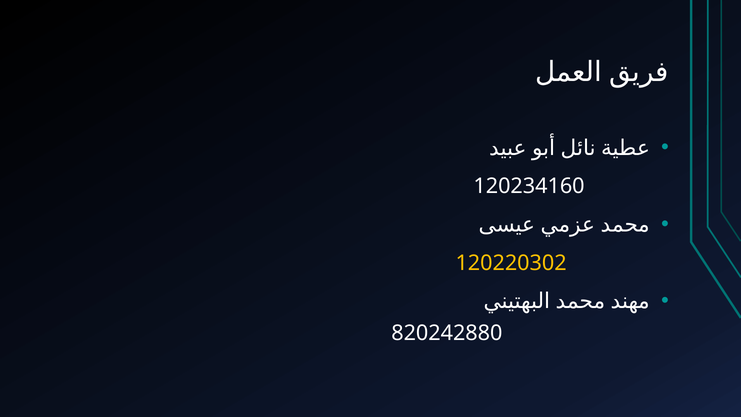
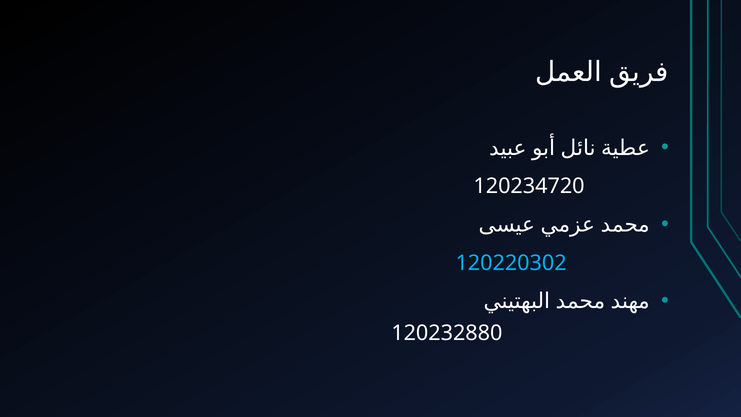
120234160: 120234160 -> 120234720
120220302 colour: yellow -> light blue
820242880: 820242880 -> 120232880
